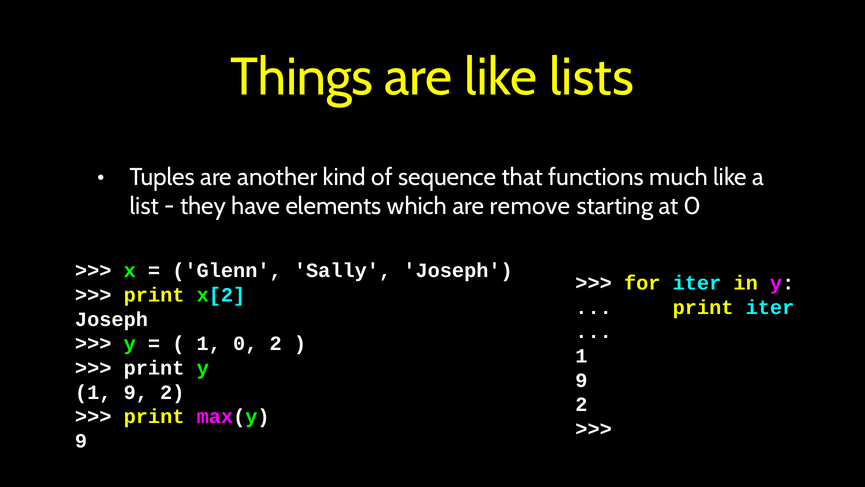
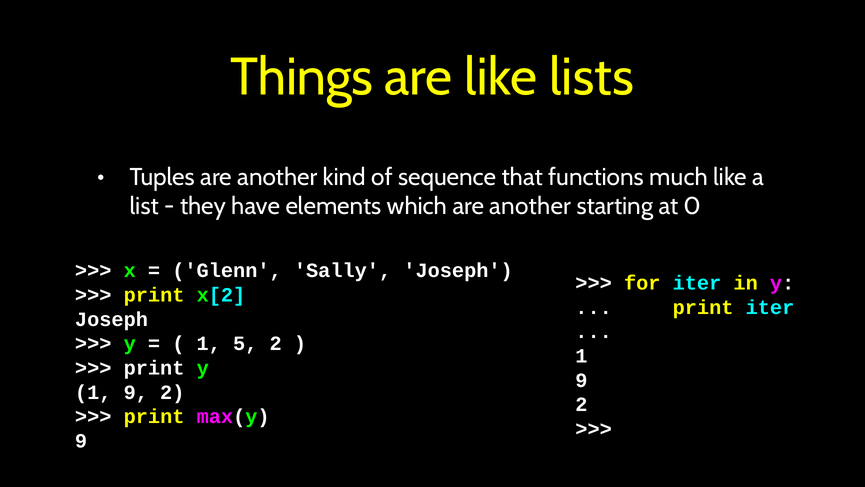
which are remove: remove -> another
1 0: 0 -> 5
